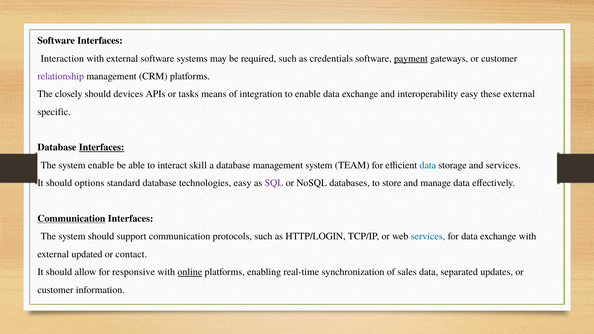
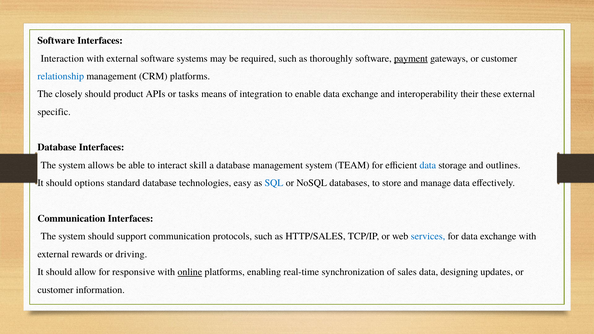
credentials: credentials -> thoroughly
relationship colour: purple -> blue
devices: devices -> product
interoperability easy: easy -> their
Interfaces at (102, 147) underline: present -> none
system enable: enable -> allows
and services: services -> outlines
SQL colour: purple -> blue
Communication at (71, 219) underline: present -> none
HTTP/LOGIN: HTTP/LOGIN -> HTTP/SALES
updated: updated -> rewards
contact: contact -> driving
separated: separated -> designing
